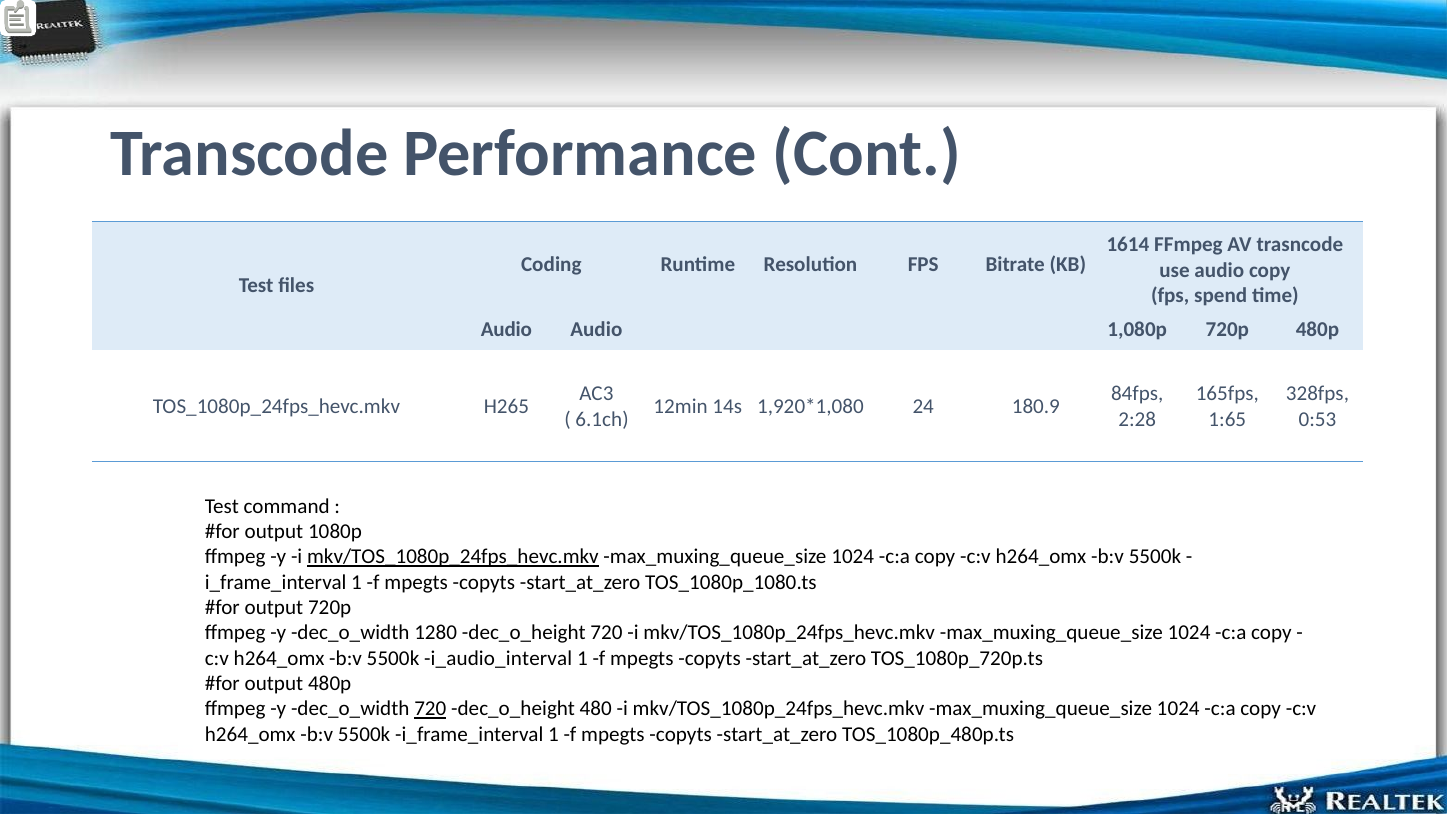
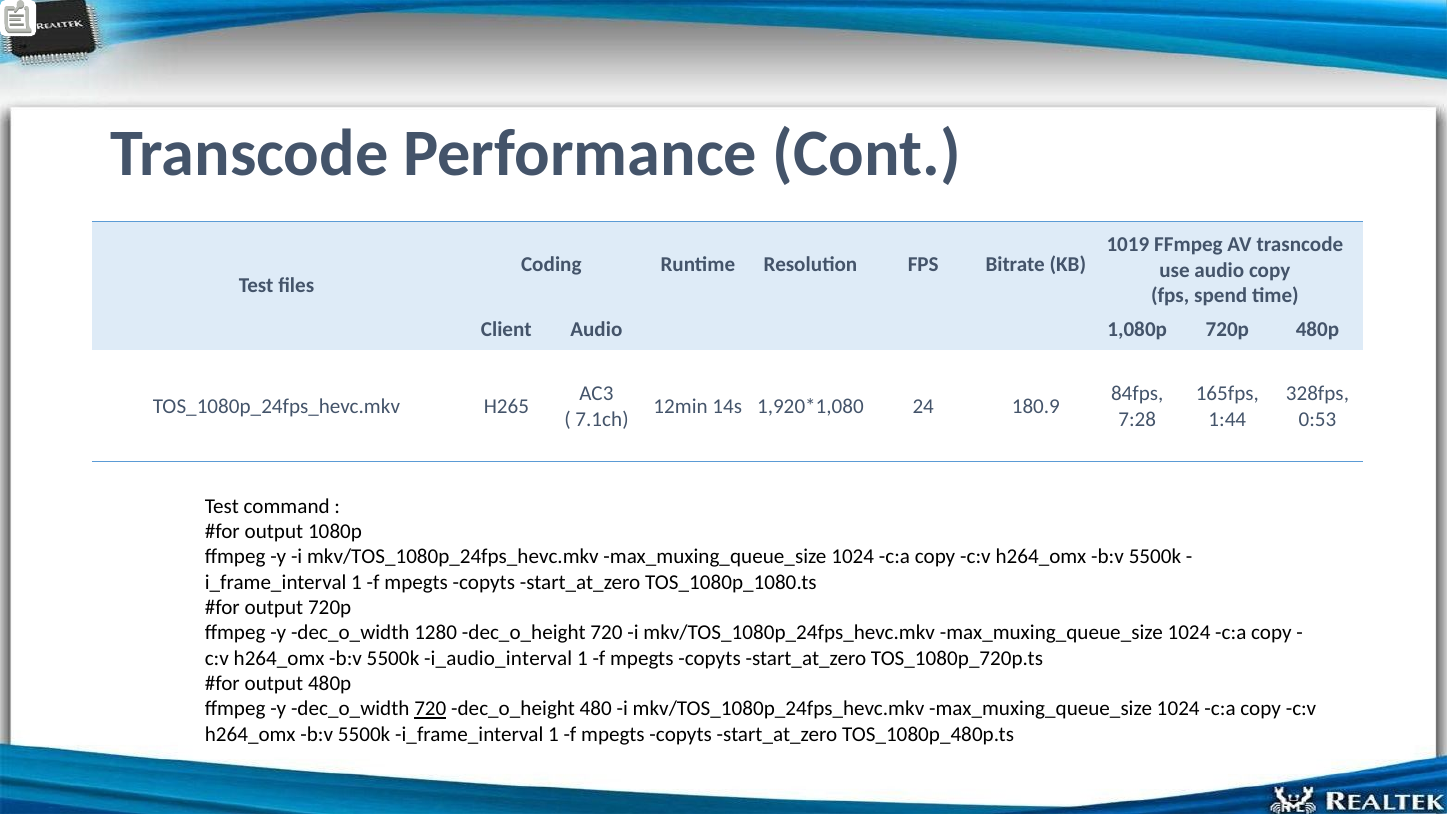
1614: 1614 -> 1019
Audio at (506, 330): Audio -> Client
6.1ch: 6.1ch -> 7.1ch
2:28: 2:28 -> 7:28
1:65: 1:65 -> 1:44
mkv/TOS_1080p_24fps_hevc.mkv at (453, 557) underline: present -> none
